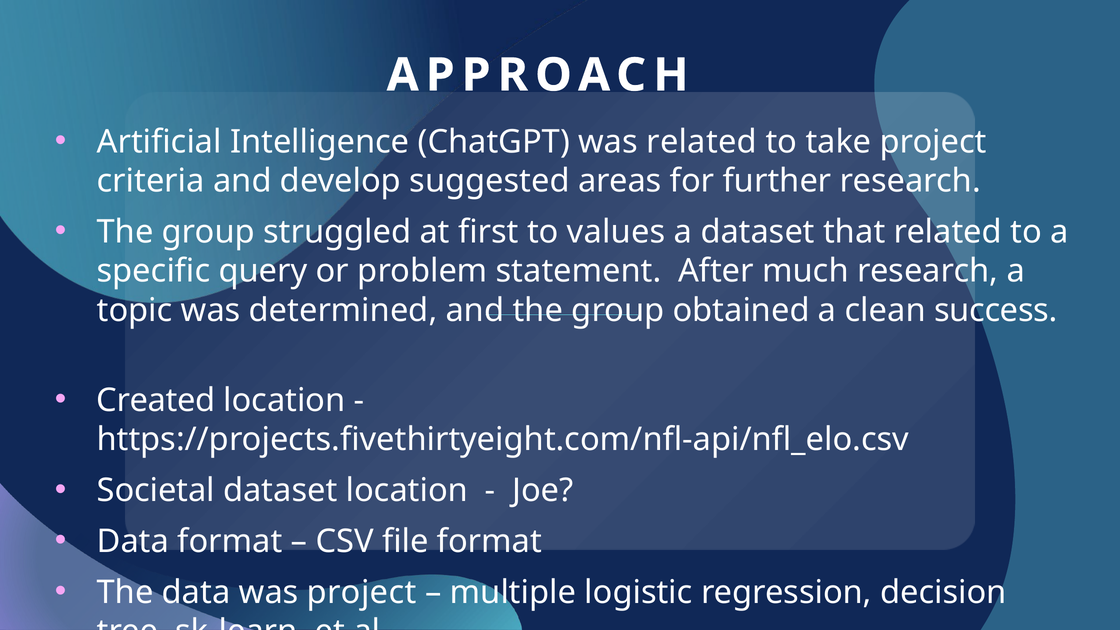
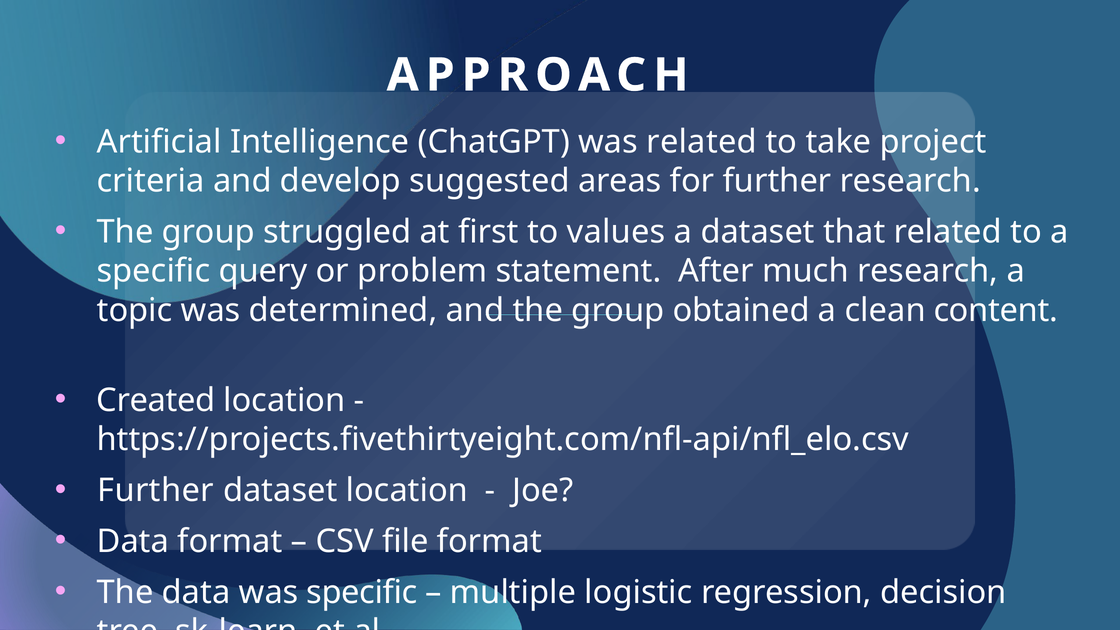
success: success -> content
Societal at (156, 491): Societal -> Further
was project: project -> specific
